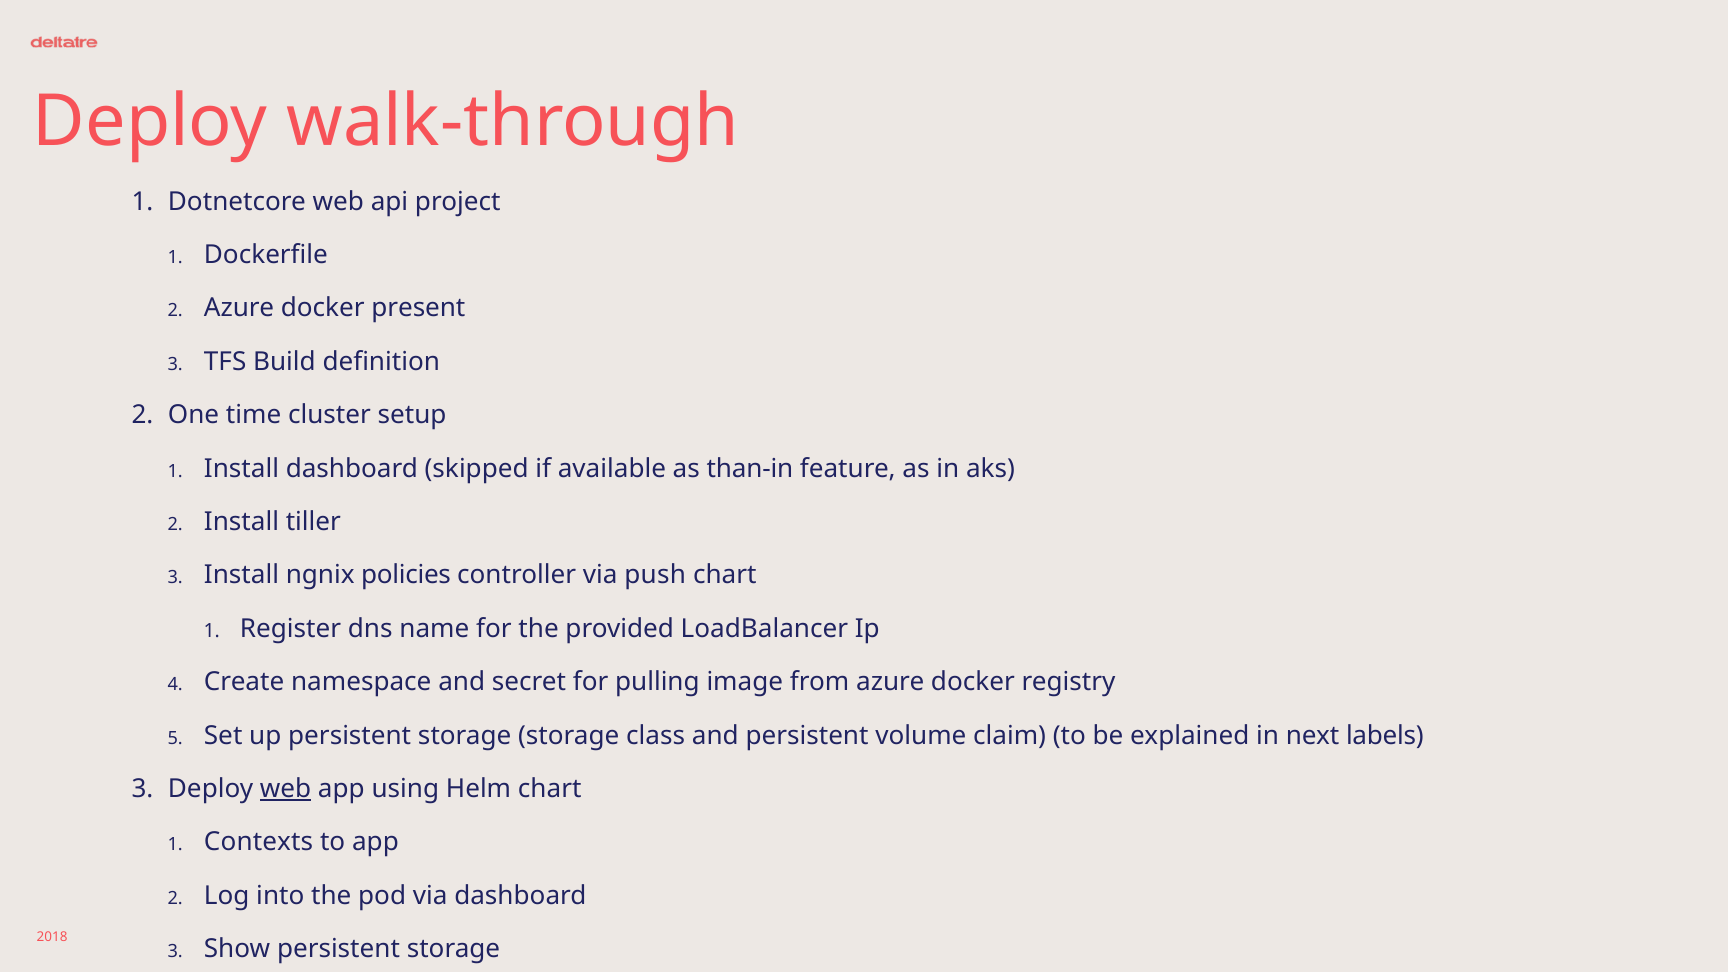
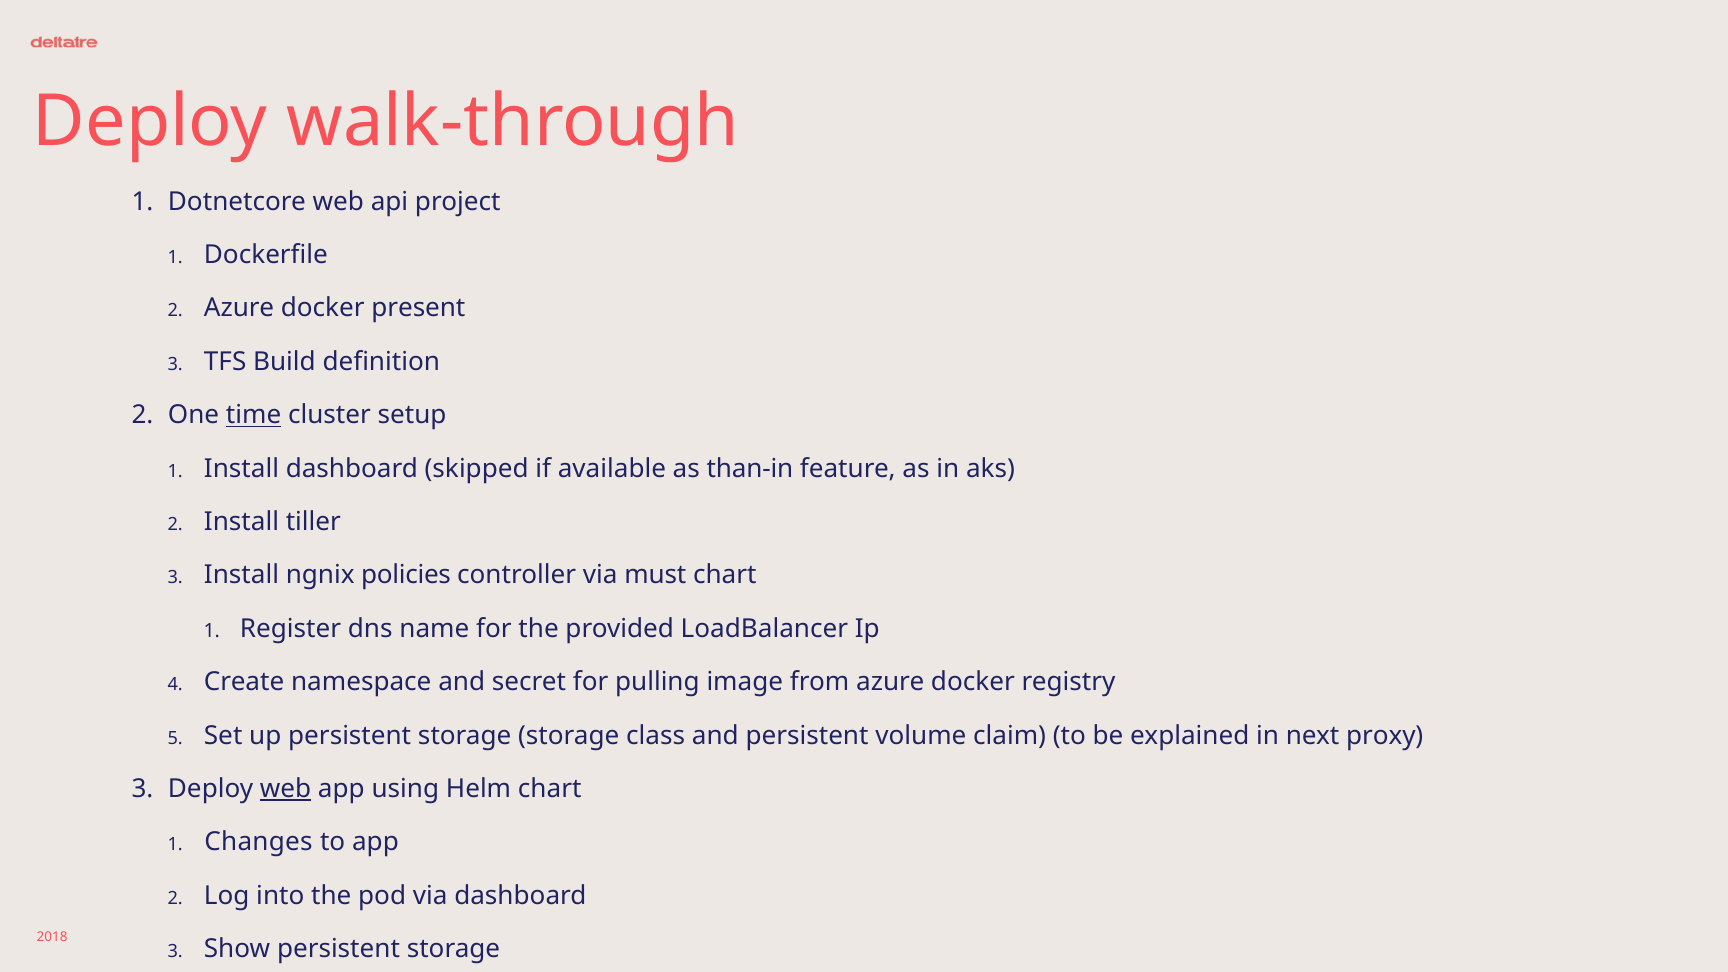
time underline: none -> present
push: push -> must
labels: labels -> proxy
Contexts: Contexts -> Changes
